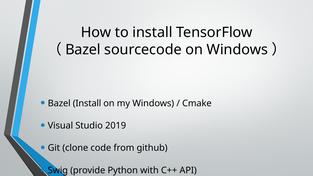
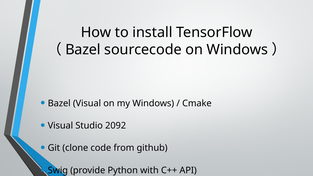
Bazel Install: Install -> Visual
2019: 2019 -> 2092
